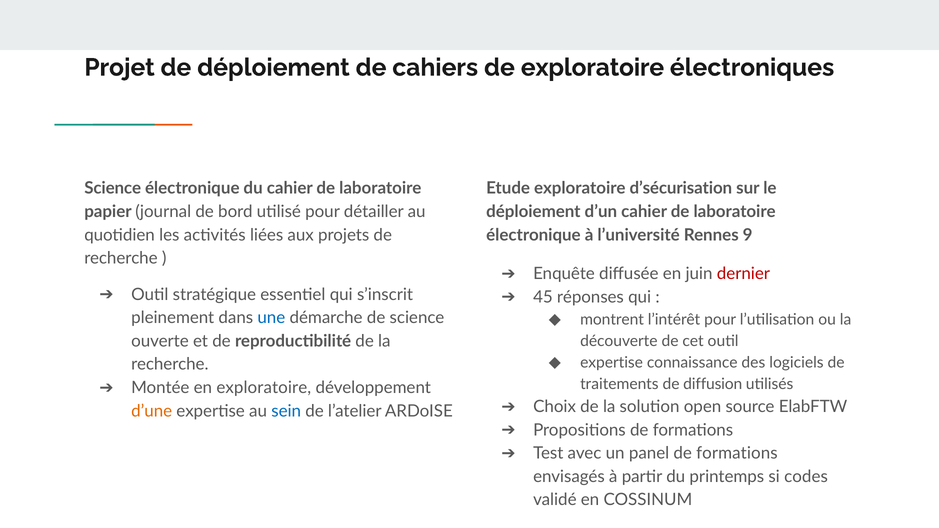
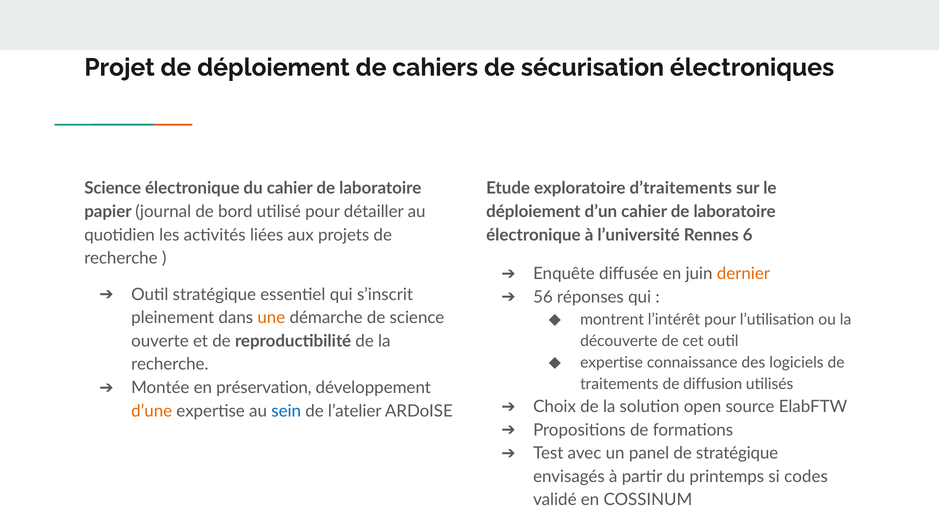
de exploratoire: exploratoire -> sécurisation
d’sécurisation: d’sécurisation -> d’traitements
9: 9 -> 6
dernier colour: red -> orange
45: 45 -> 56
une colour: blue -> orange
en exploratoire: exploratoire -> préservation
panel de formations: formations -> stratégique
